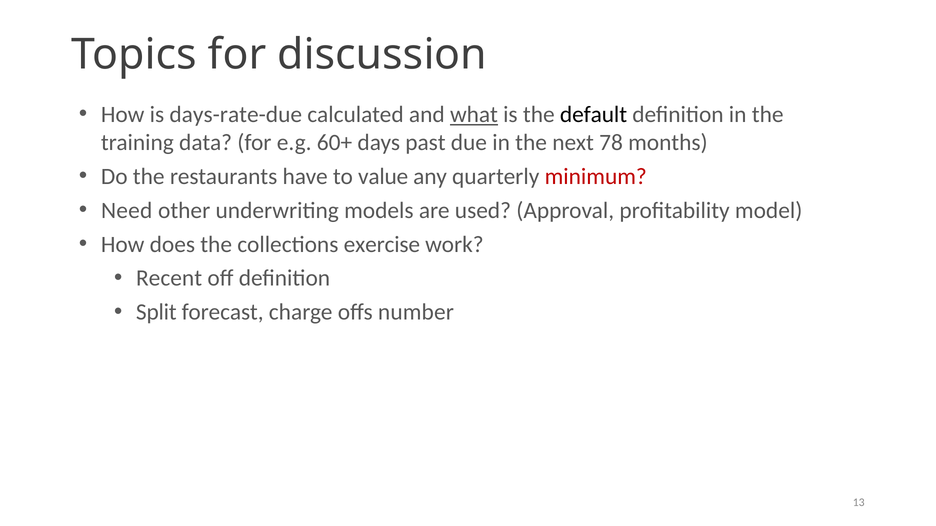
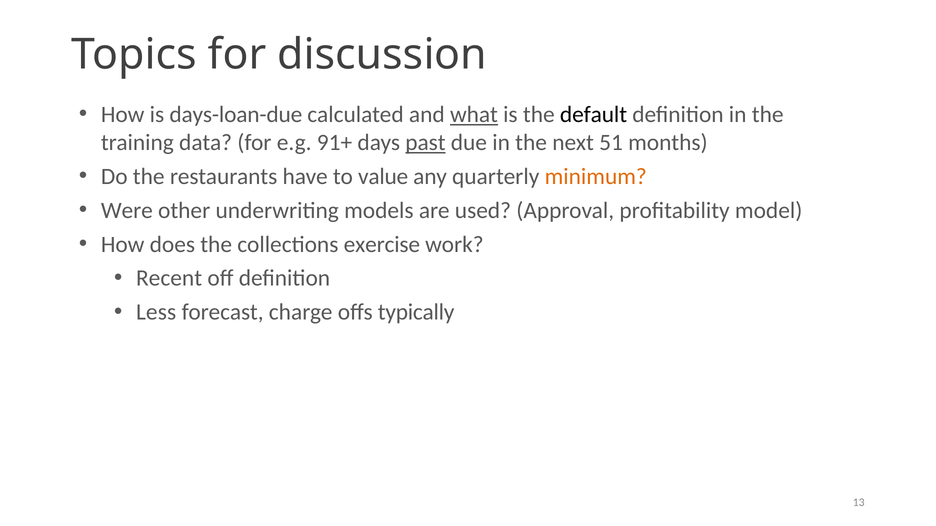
days-rate-due: days-rate-due -> days-loan-due
60+: 60+ -> 91+
past underline: none -> present
78: 78 -> 51
minimum colour: red -> orange
Need: Need -> Were
Split: Split -> Less
number: number -> typically
